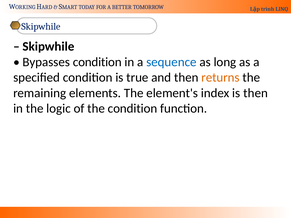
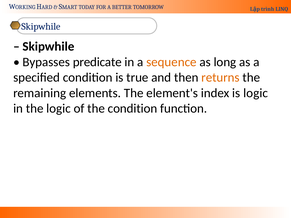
Bypasses condition: condition -> predicate
sequence colour: blue -> orange
is then: then -> logic
